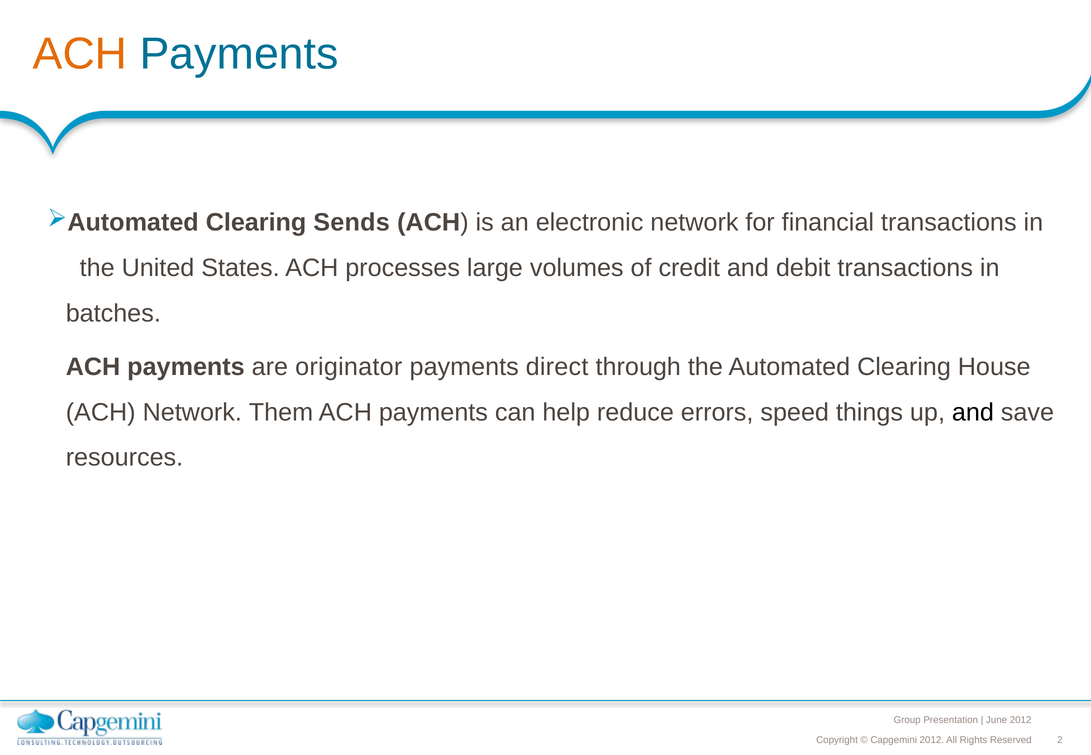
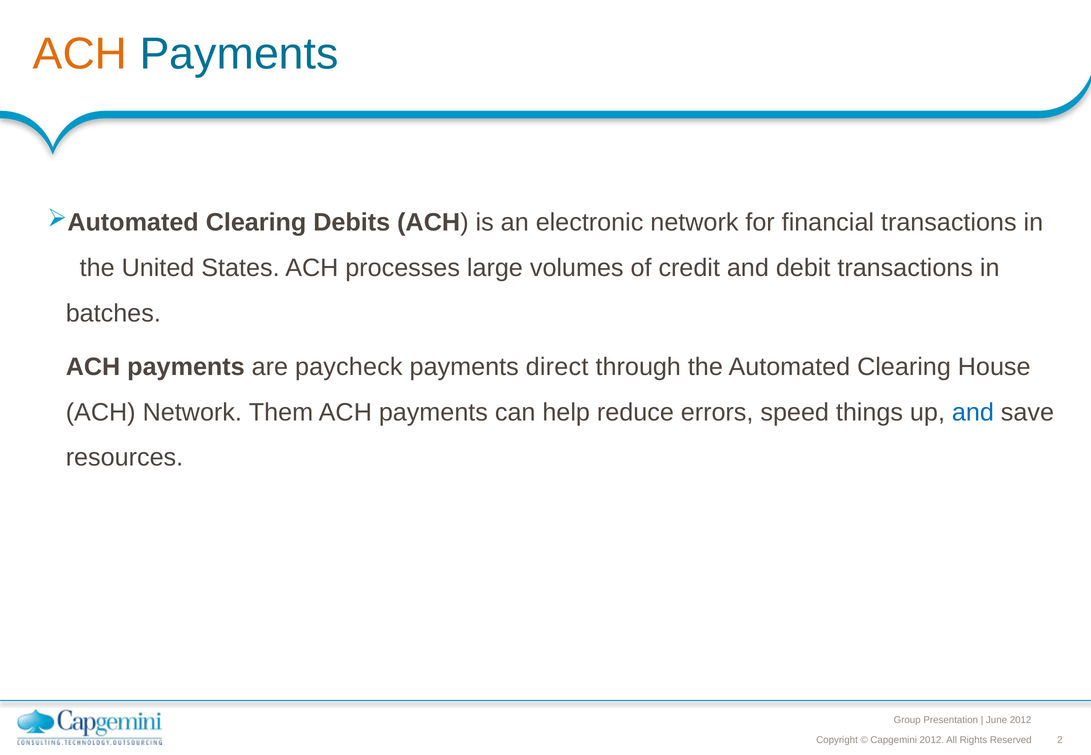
Sends: Sends -> Debits
originator: originator -> paycheck
and at (973, 412) colour: black -> blue
